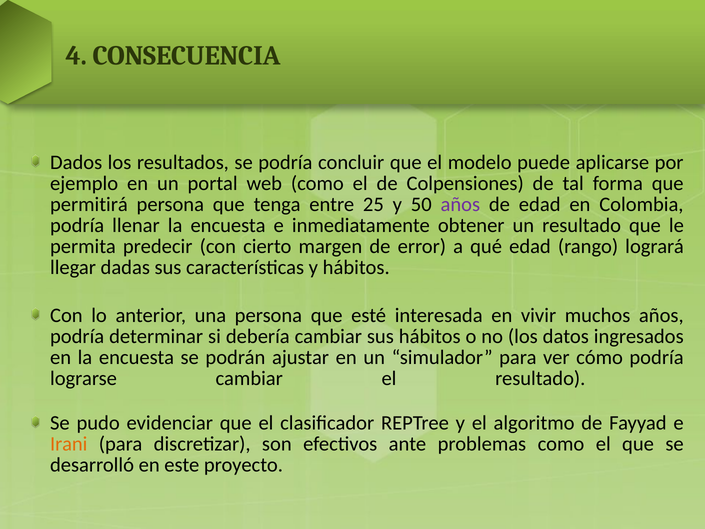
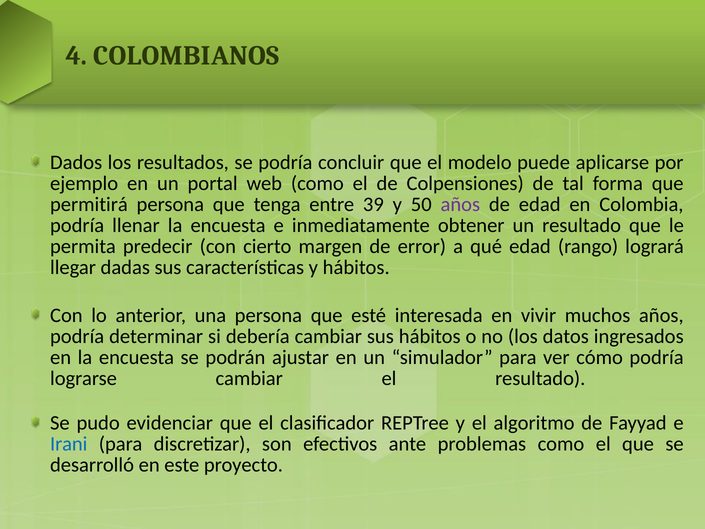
CONSECUENCIA: CONSECUENCIA -> COLOMBIANOS
25: 25 -> 39
Irani colour: orange -> blue
